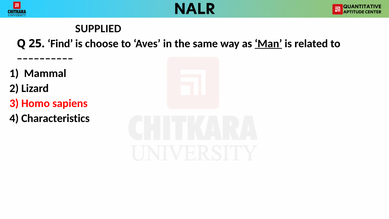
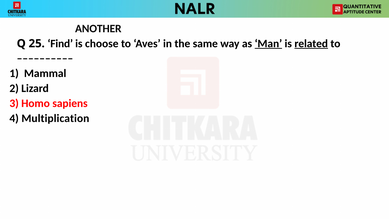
SUPPLIED: SUPPLIED -> ANOTHER
related underline: none -> present
Characteristics: Characteristics -> Multiplication
